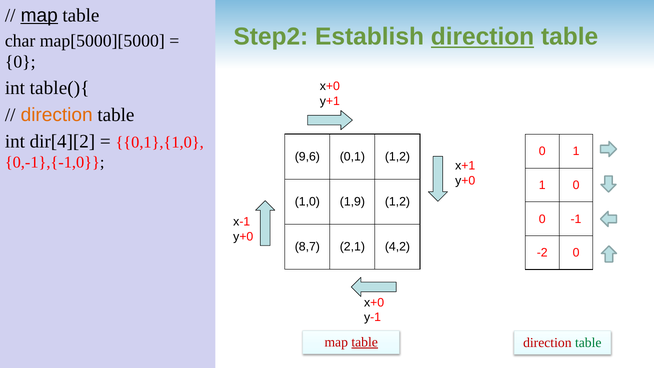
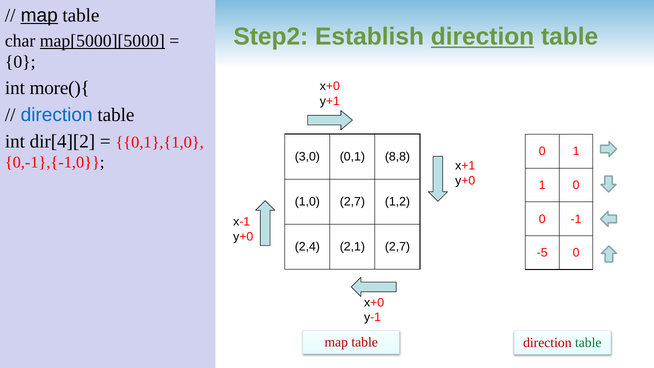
map[5000][5000 underline: none -> present
table(){: table(){ -> more(){
direction at (57, 115) colour: orange -> blue
9,6: 9,6 -> 3,0
0,1 1,2: 1,2 -> 8,8
1,0 1,9: 1,9 -> 2,7
8,7: 8,7 -> 2,4
2,1 4,2: 4,2 -> 2,7
-2: -2 -> -5
table at (365, 342) underline: present -> none
